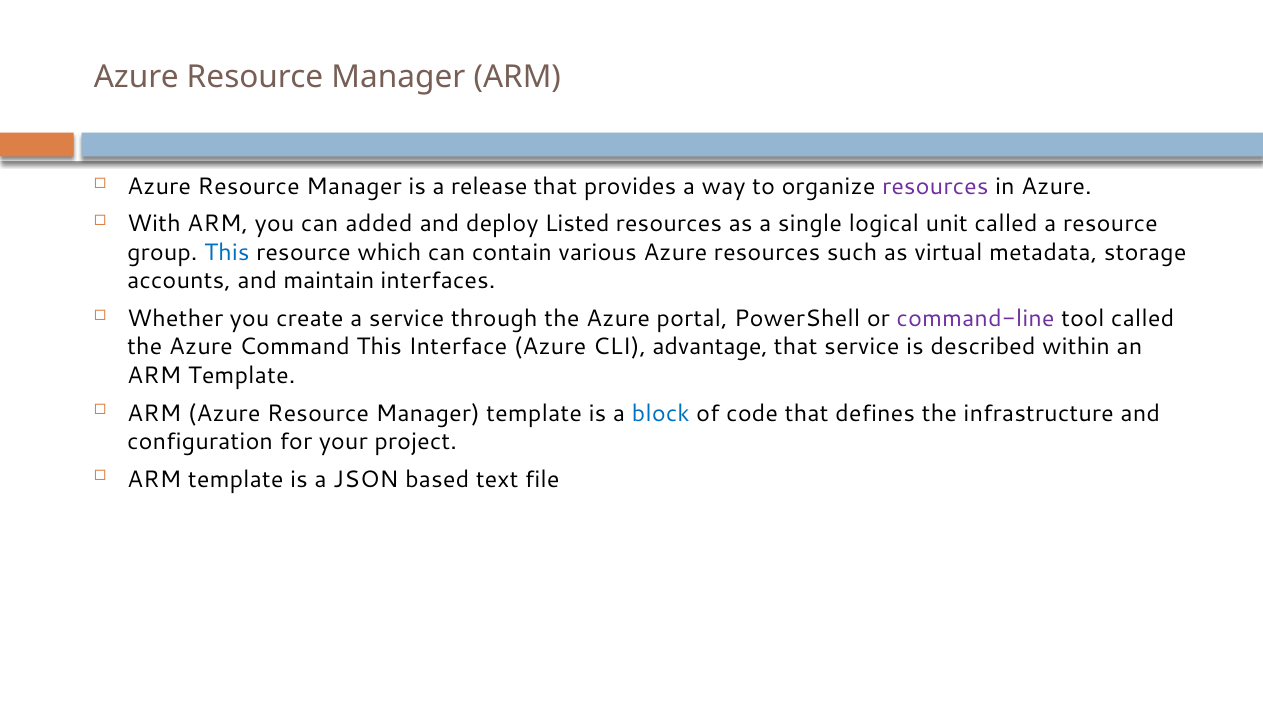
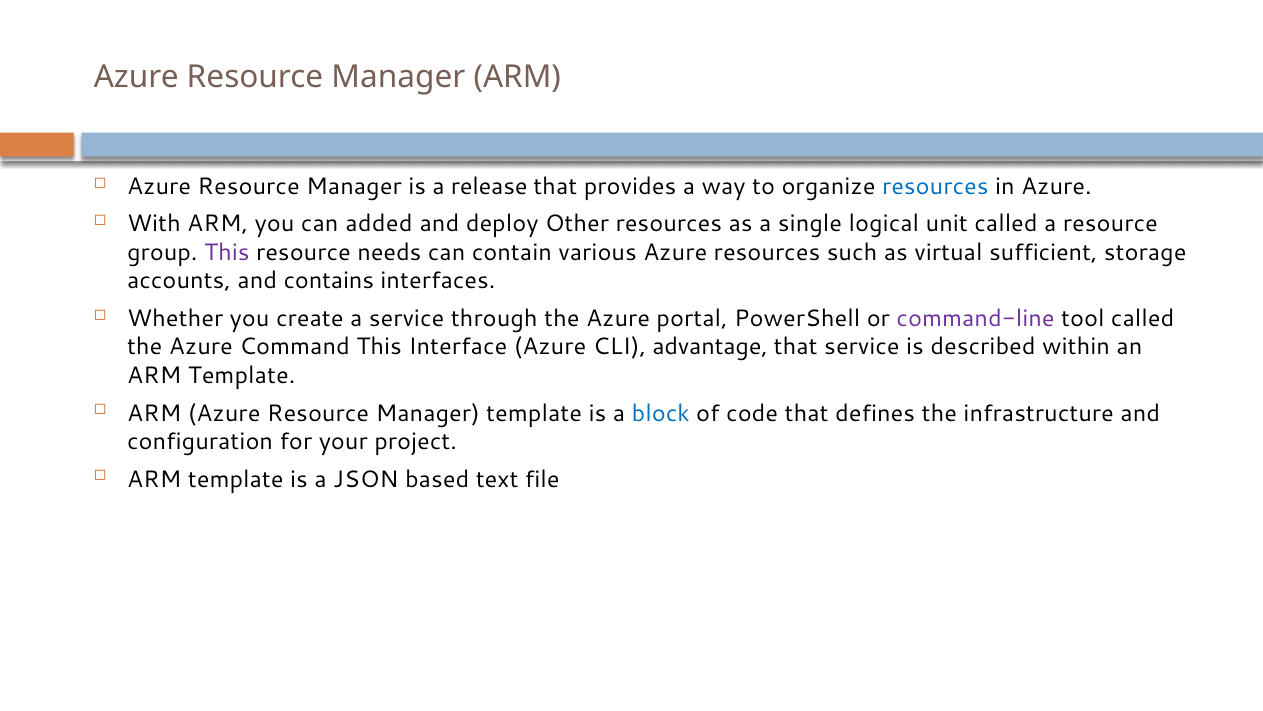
resources at (935, 186) colour: purple -> blue
Listed: Listed -> Other
This at (227, 252) colour: blue -> purple
which: which -> needs
metadata: metadata -> sufficient
maintain: maintain -> contains
